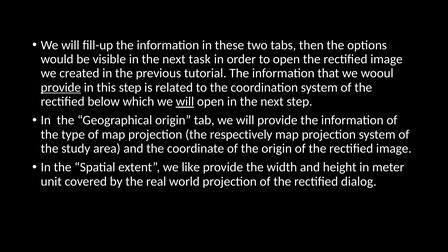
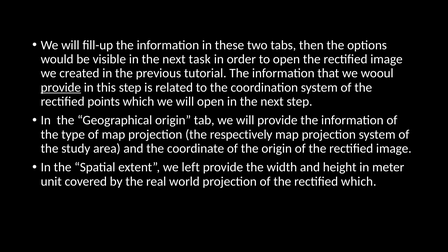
below: below -> points
will at (185, 102) underline: present -> none
like: like -> left
rectified dialog: dialog -> which
